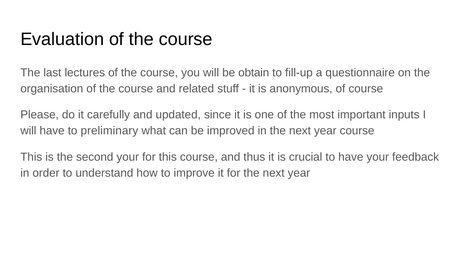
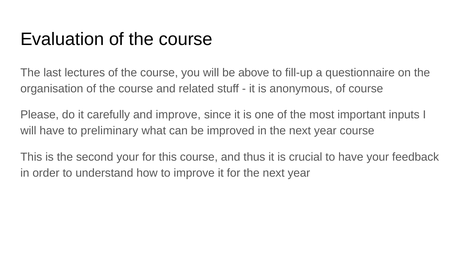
obtain: obtain -> above
and updated: updated -> improve
